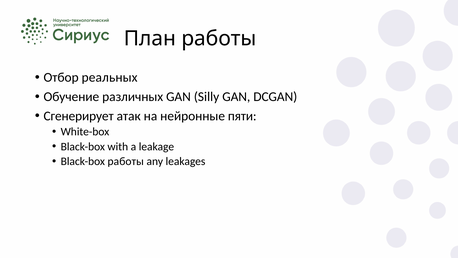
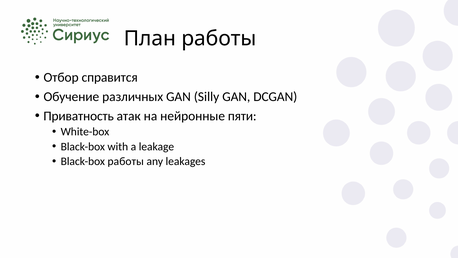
реальных: реальных -> справится
Сгенерирует: Сгенерирует -> Приватность
